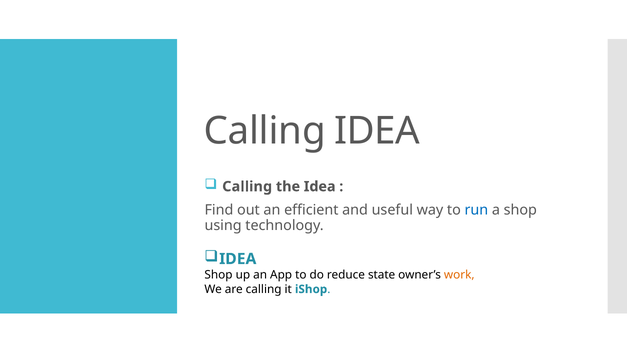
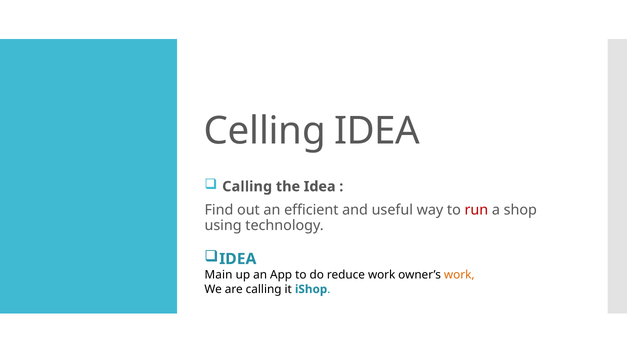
Calling at (265, 131): Calling -> Celling
run colour: blue -> red
Shop at (219, 275): Shop -> Main
reduce state: state -> work
